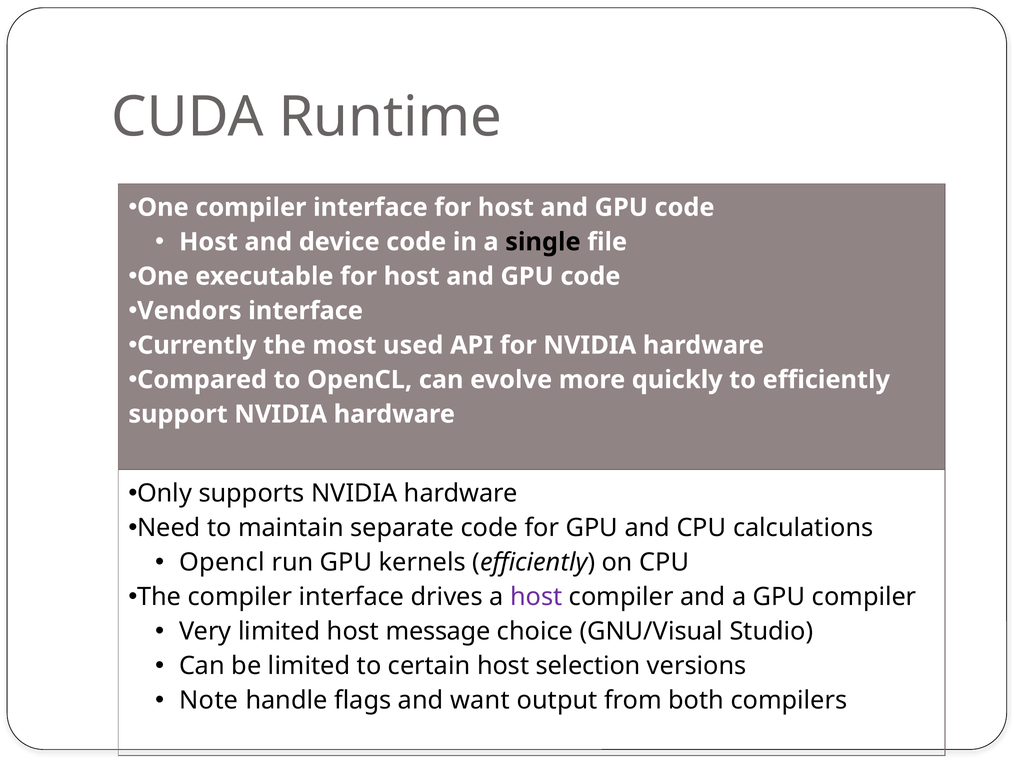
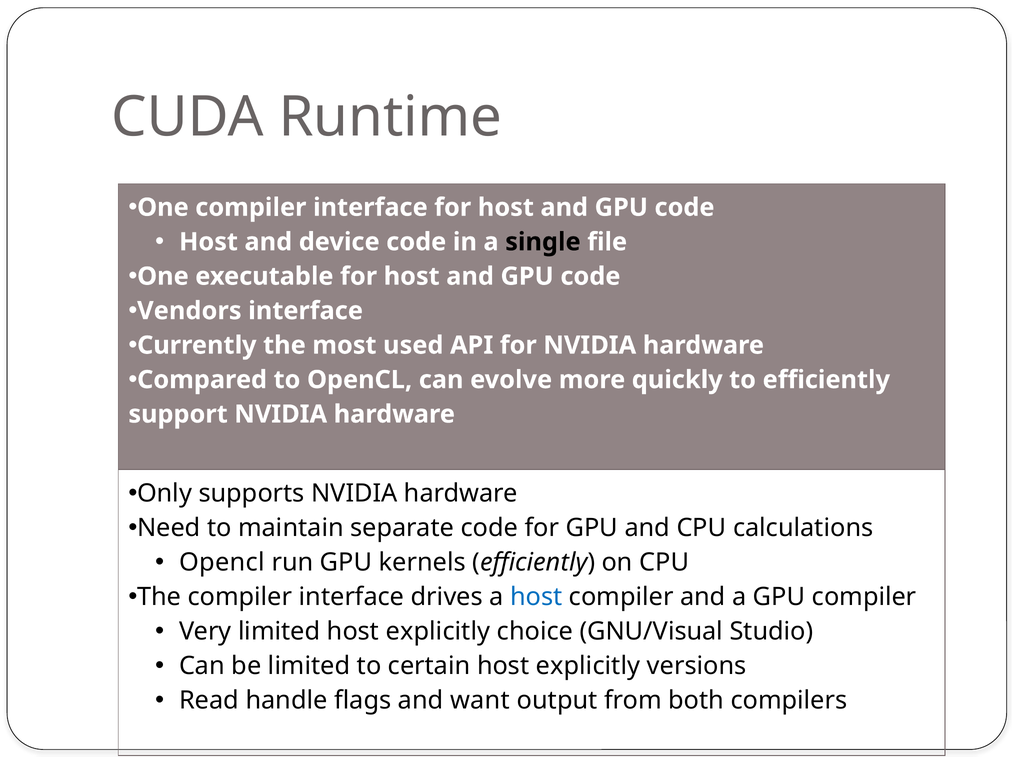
host at (536, 597) colour: purple -> blue
limited host message: message -> explicitly
certain host selection: selection -> explicitly
Note: Note -> Read
